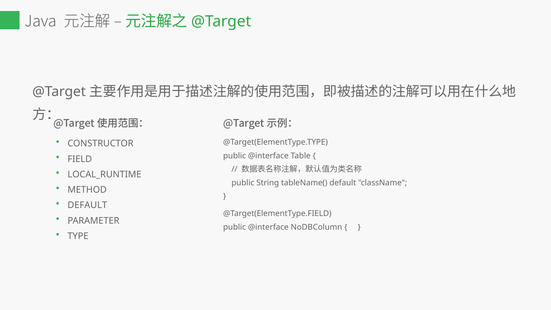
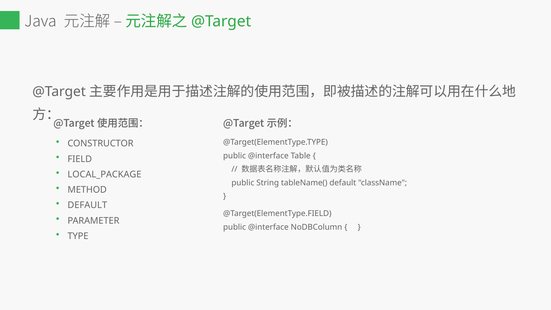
LOCAL_RUNTIME: LOCAL_RUNTIME -> LOCAL_PACKAGE
